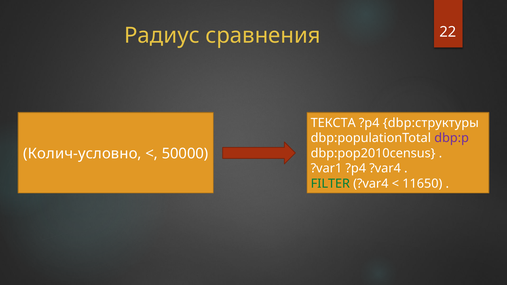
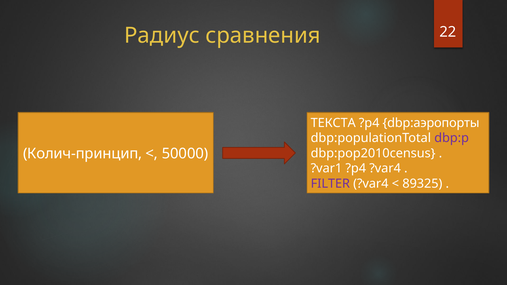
dbp:структуры: dbp:структуры -> dbp:аэропорты
Колич-условно: Колич-условно -> Колич-принцип
FILTER colour: green -> purple
11650: 11650 -> 89325
